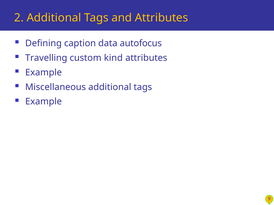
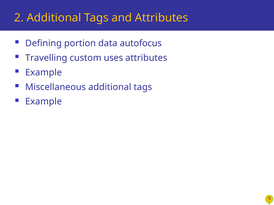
caption: caption -> portion
kind: kind -> uses
